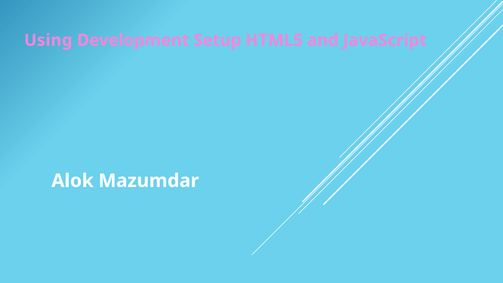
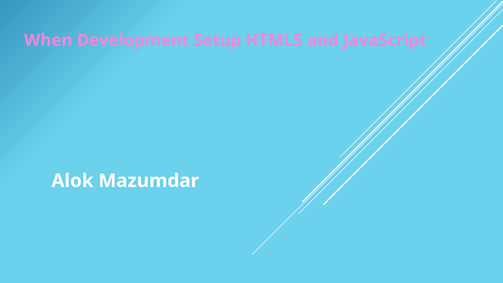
Using: Using -> When
